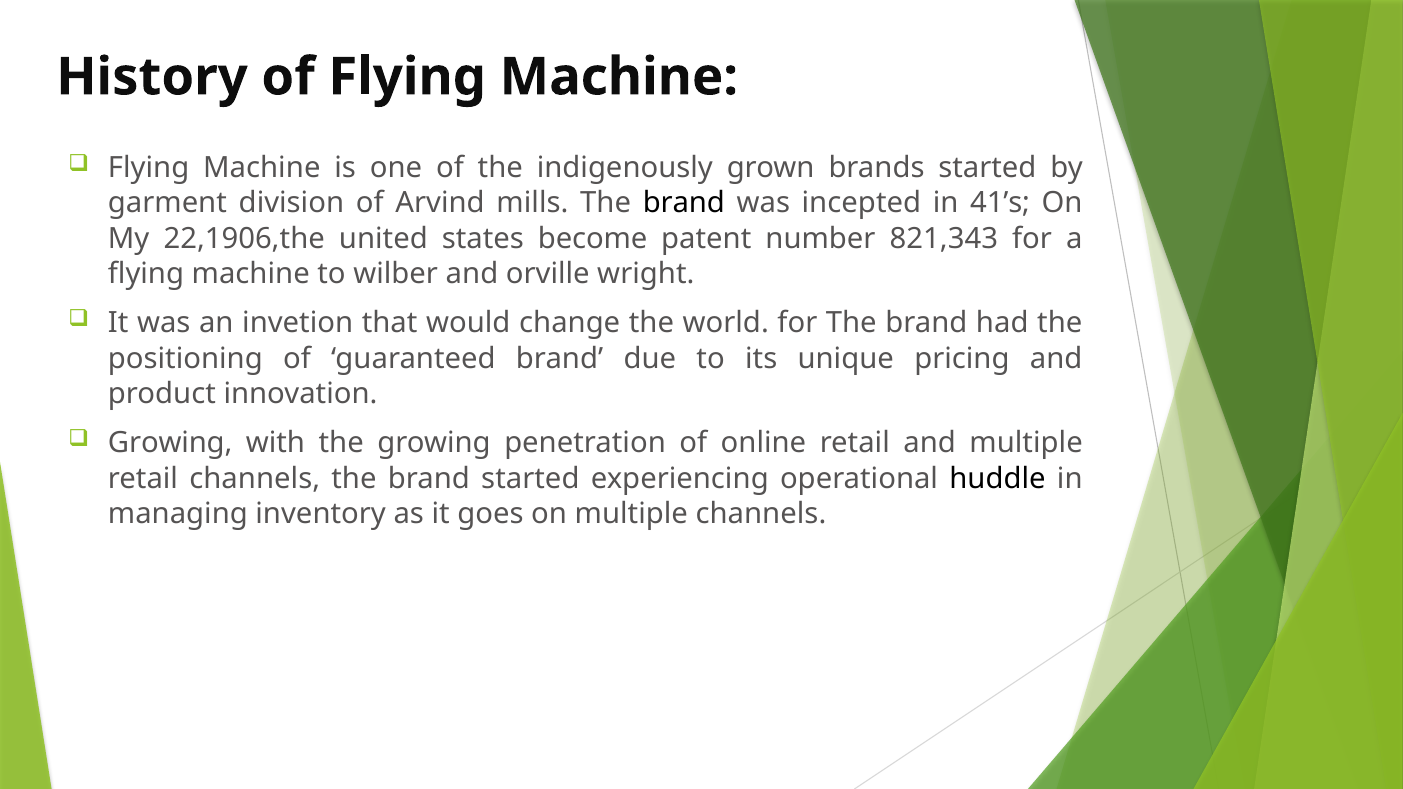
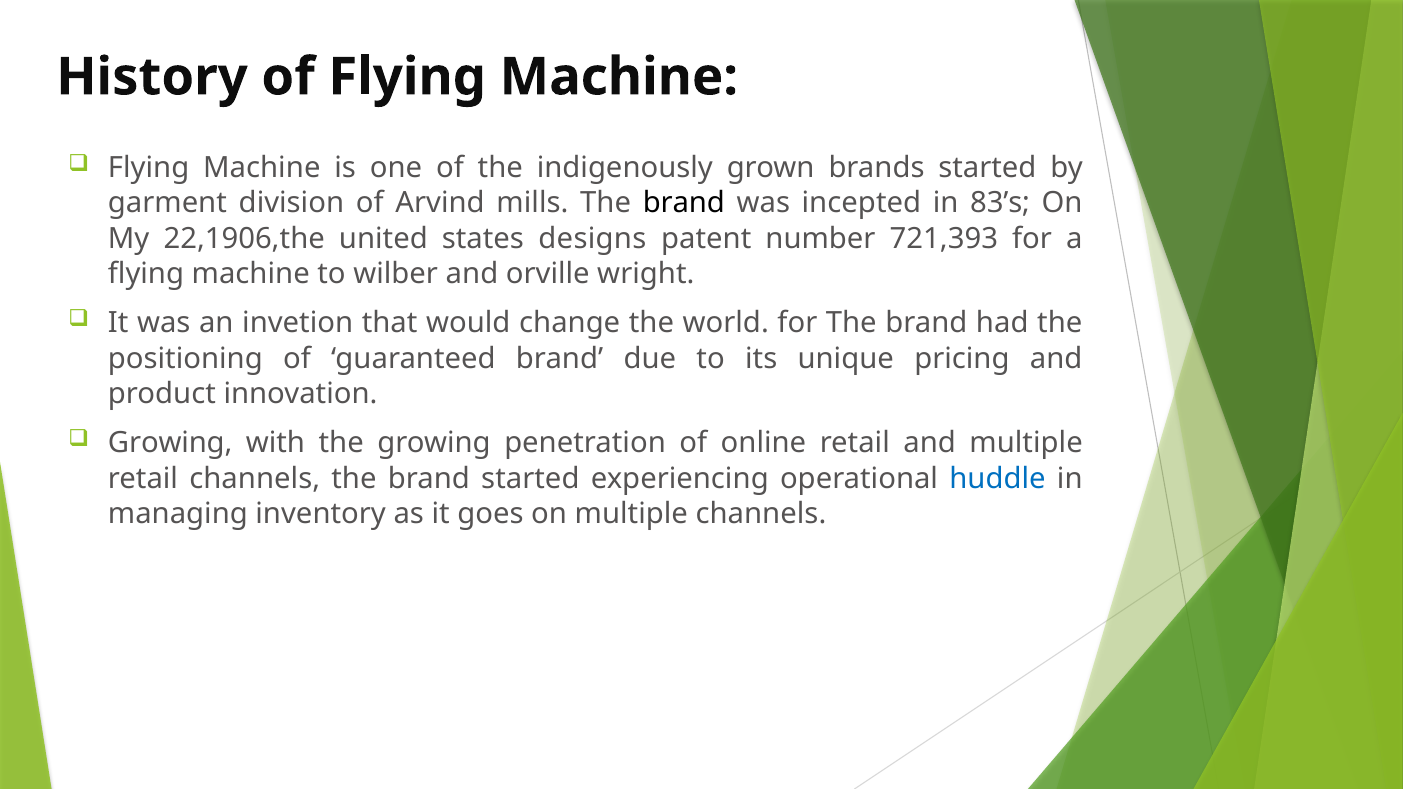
41’s: 41’s -> 83’s
become: become -> designs
821,343: 821,343 -> 721,393
huddle colour: black -> blue
